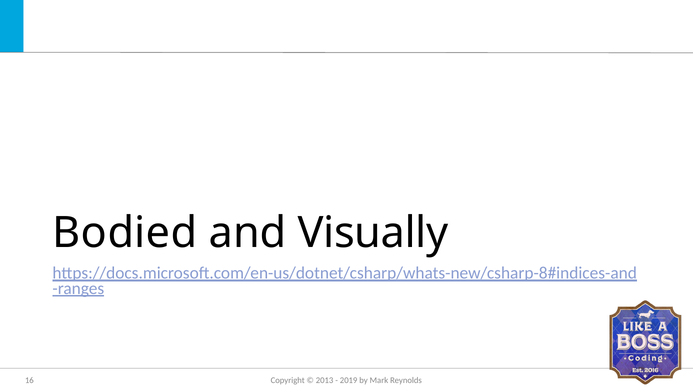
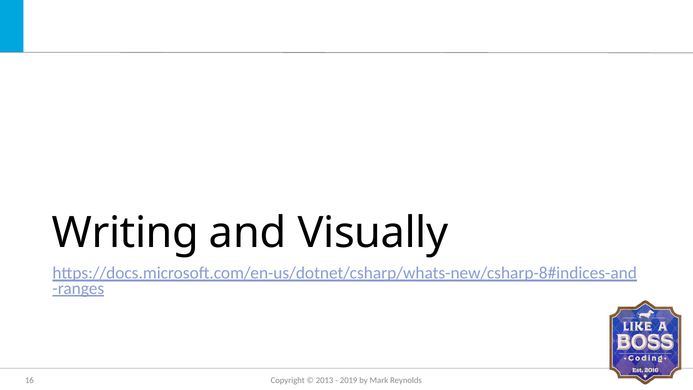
Bodied: Bodied -> Writing
